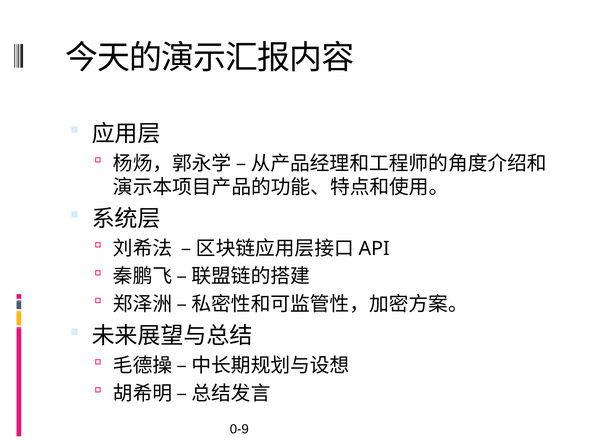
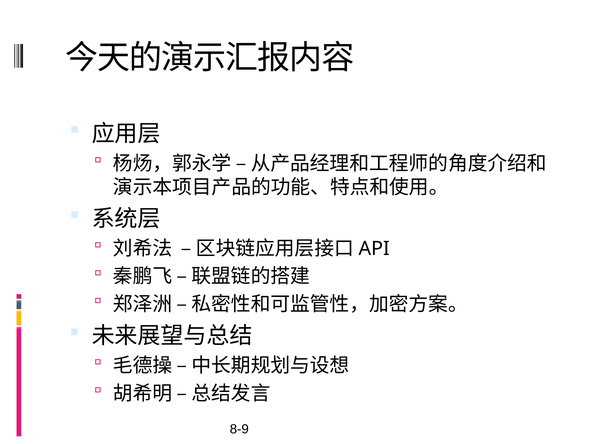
0-9: 0-9 -> 8-9
